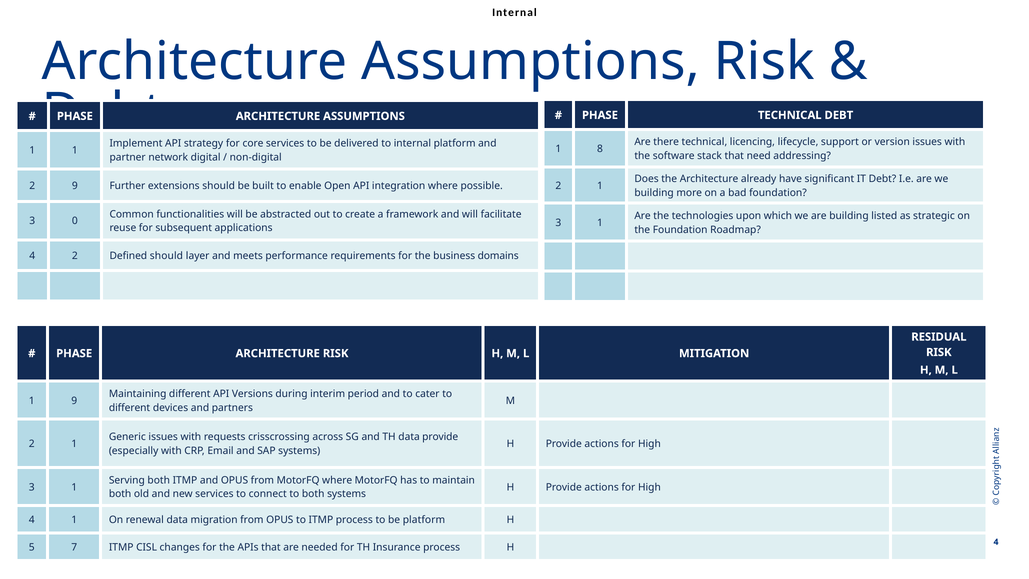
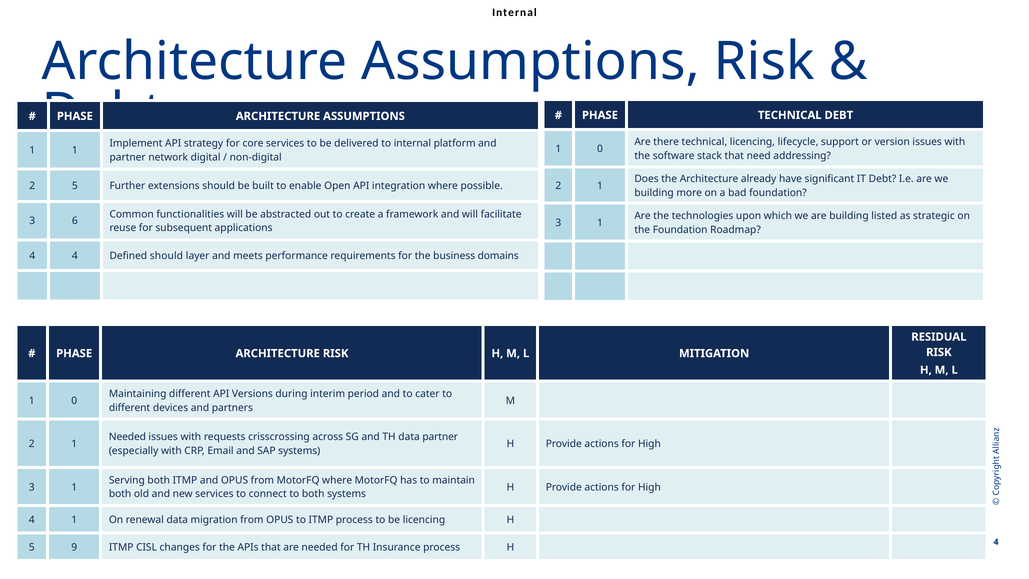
8 at (600, 149): 8 -> 0
2 9: 9 -> 5
0: 0 -> 6
4 2: 2 -> 4
9 at (74, 401): 9 -> 0
Generic at (127, 437): Generic -> Needed
data provide: provide -> partner
be platform: platform -> licencing
7: 7 -> 9
